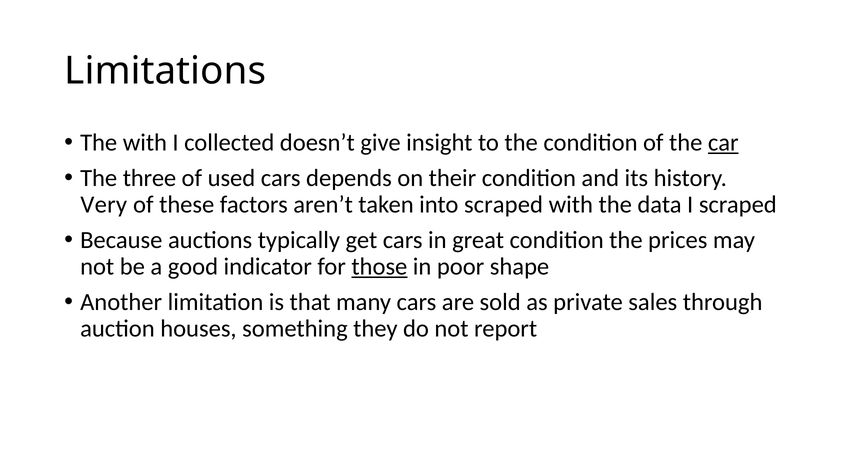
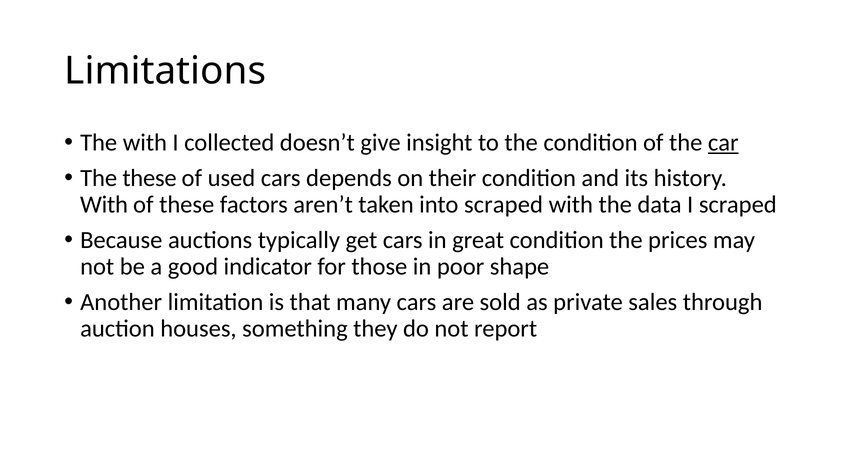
The three: three -> these
Very at (104, 205): Very -> With
those underline: present -> none
